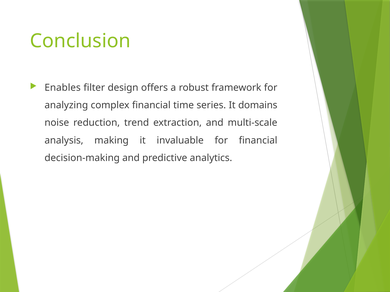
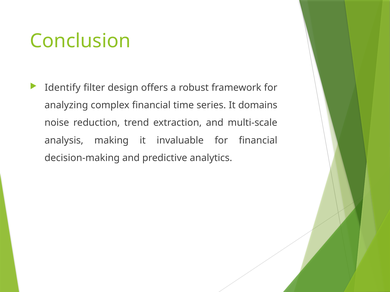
Enables: Enables -> Identify
